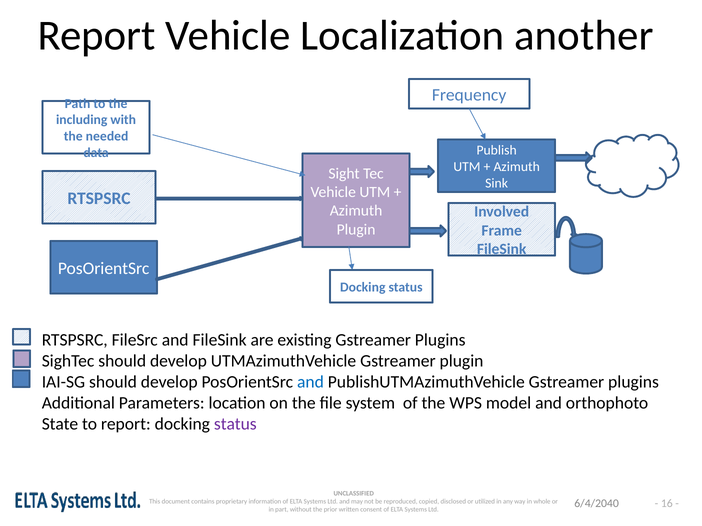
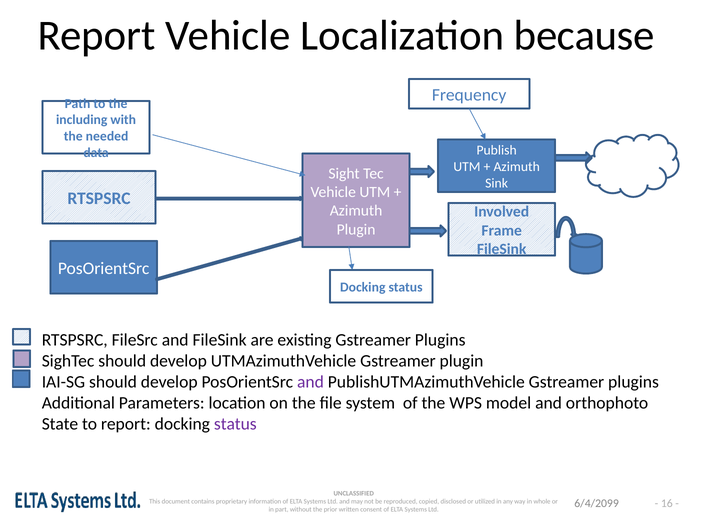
another: another -> because
and at (310, 382) colour: blue -> purple
6/4/2040: 6/4/2040 -> 6/4/2099
